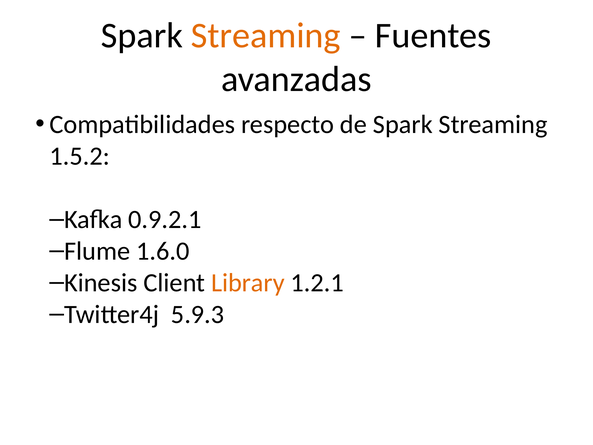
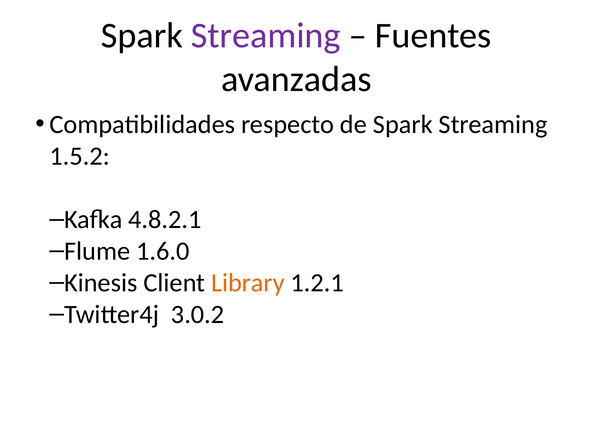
Streaming at (266, 36) colour: orange -> purple
0.9.2.1: 0.9.2.1 -> 4.8.2.1
5.9.3: 5.9.3 -> 3.0.2
